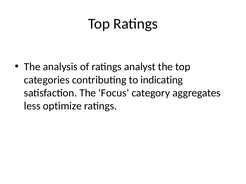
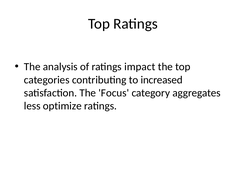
analyst: analyst -> impact
indicating: indicating -> increased
